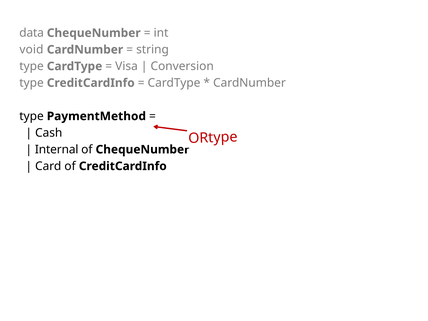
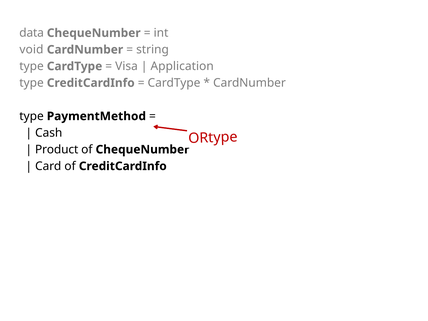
Conversion: Conversion -> Application
Internal: Internal -> Product
